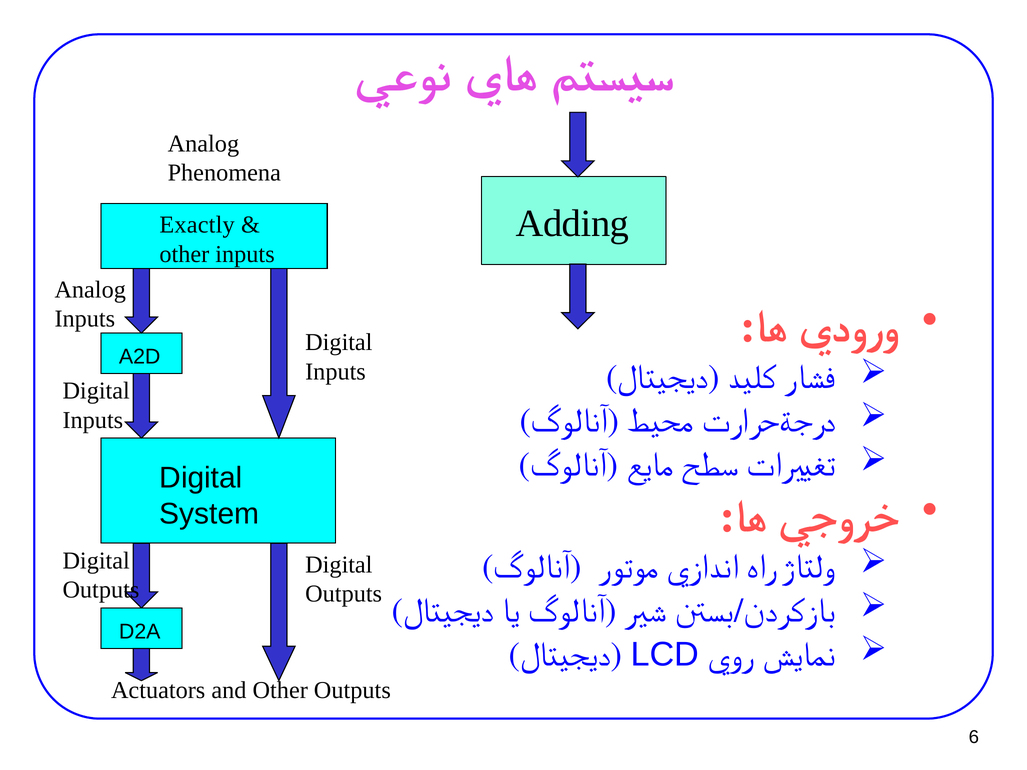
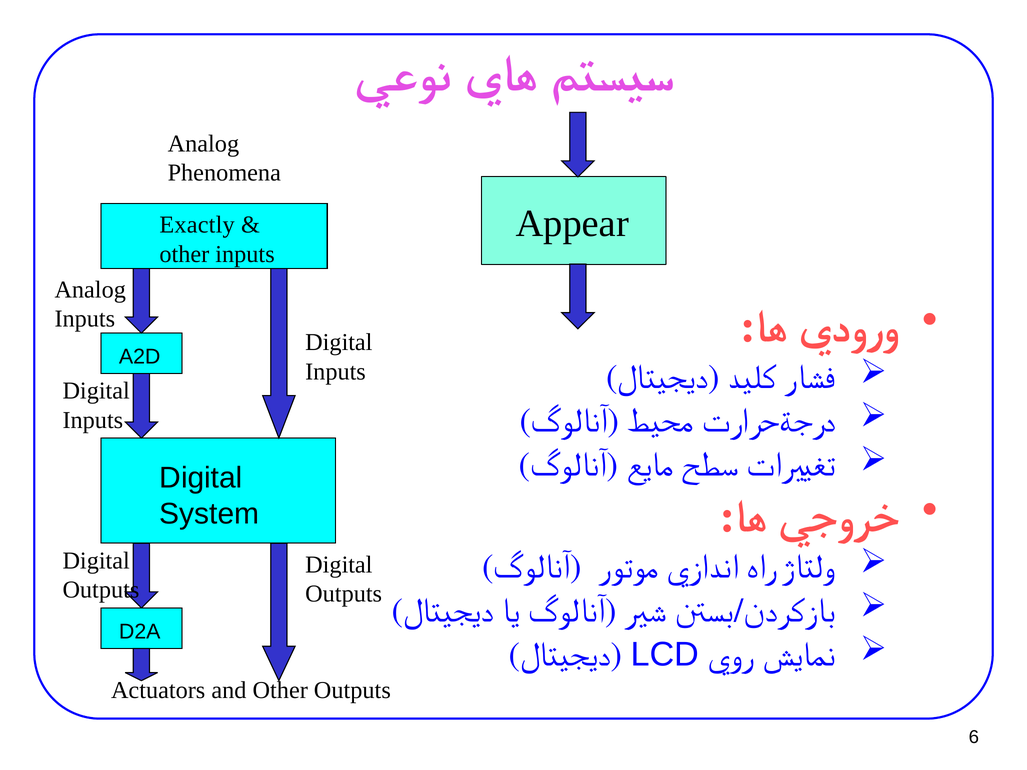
Adding: Adding -> Appear
